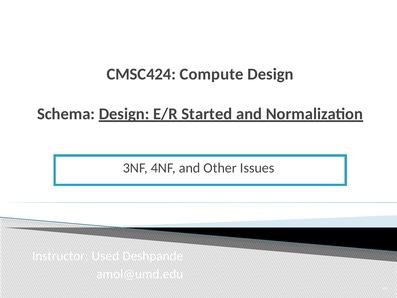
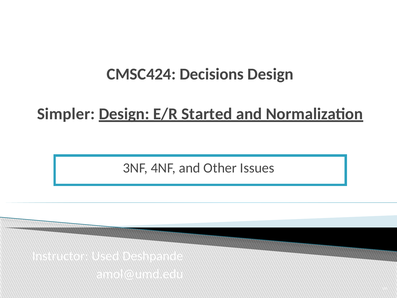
Compute: Compute -> Decisions
Schema: Schema -> Simpler
